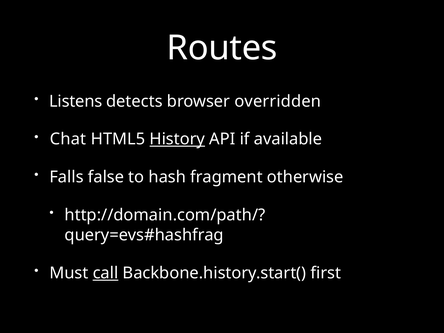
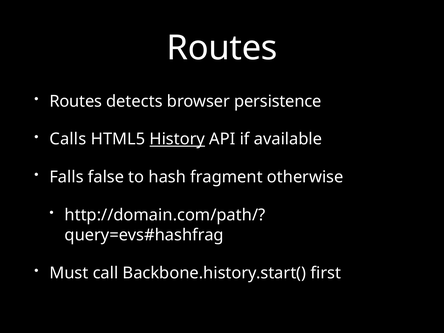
Listens at (76, 101): Listens -> Routes
overridden: overridden -> persistence
Chat: Chat -> Calls
call underline: present -> none
